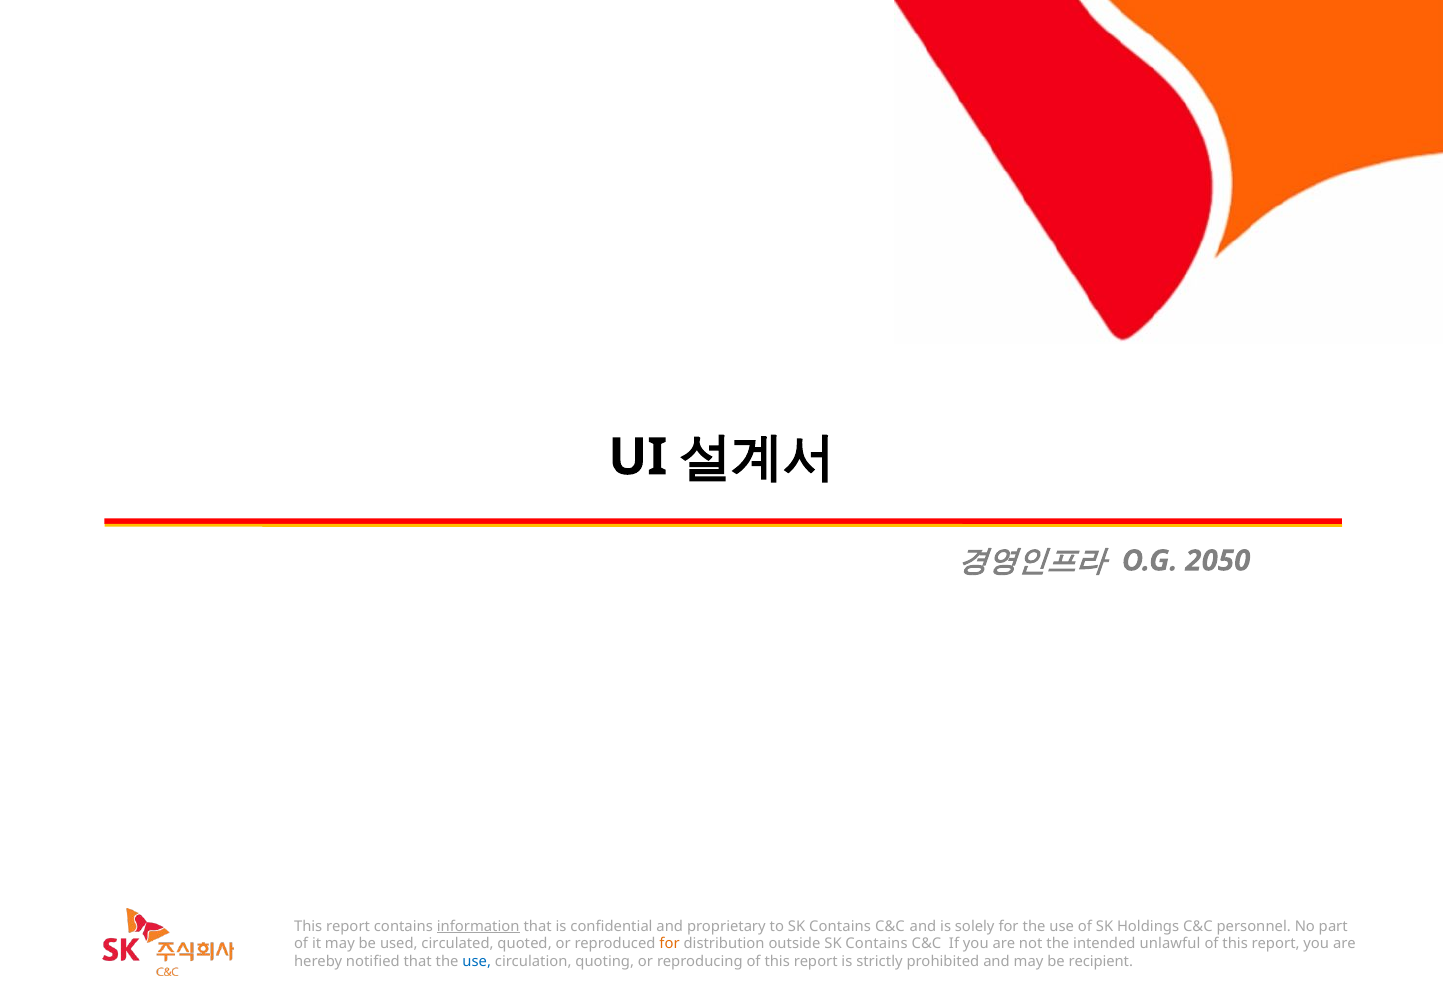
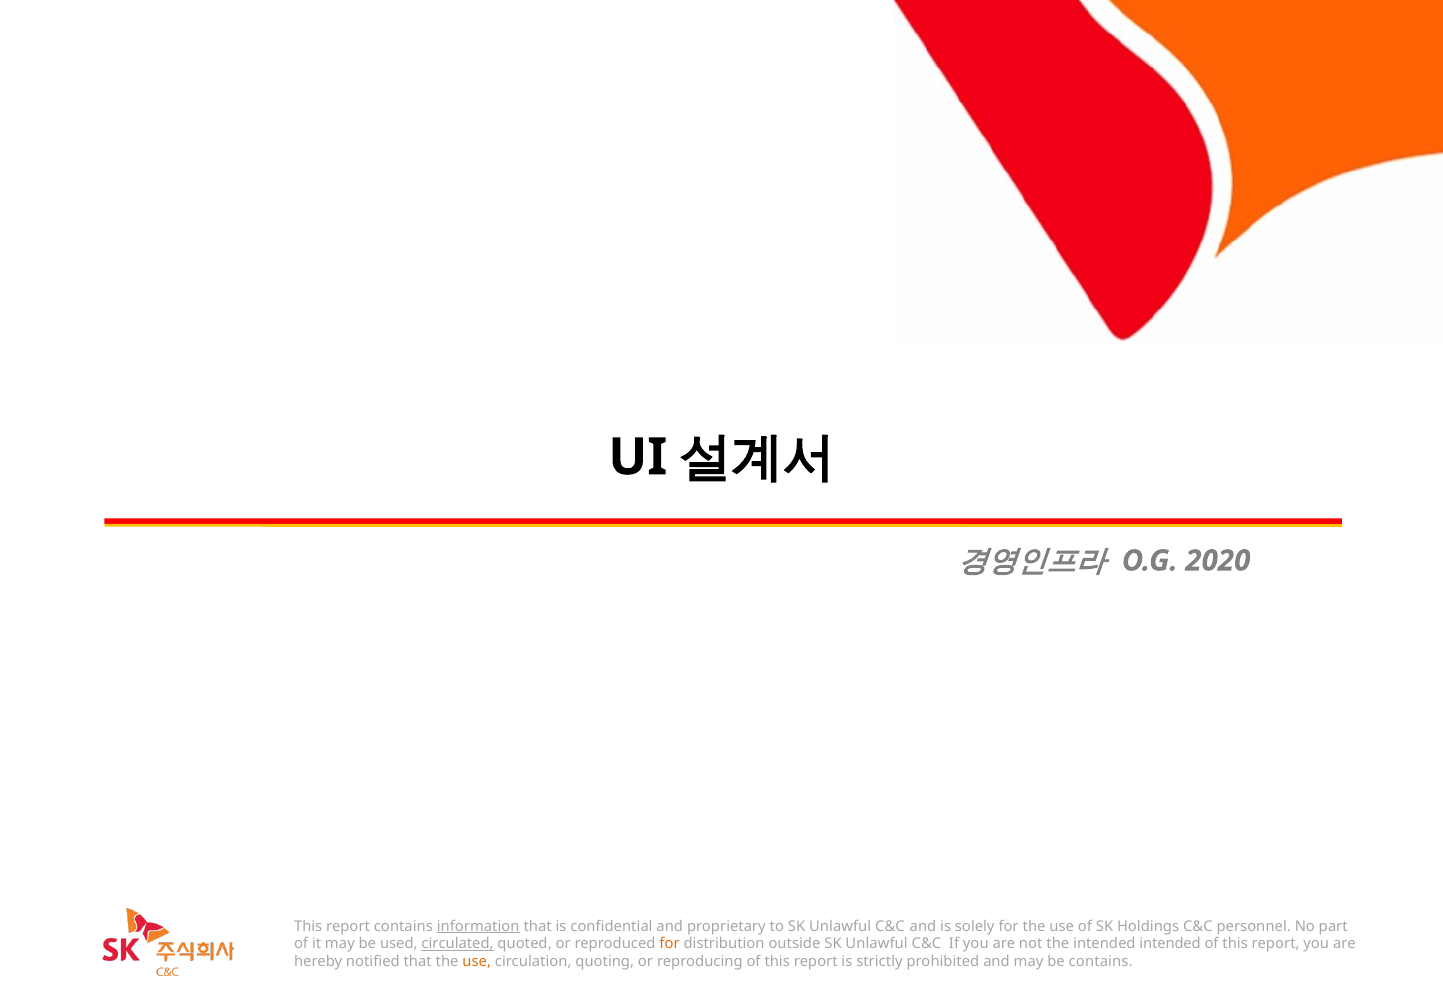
2050: 2050 -> 2020
to SK Contains: Contains -> Unlawful
circulated underline: none -> present
outside SK Contains: Contains -> Unlawful
intended unlawful: unlawful -> intended
use at (477, 962) colour: blue -> orange
be recipient: recipient -> contains
